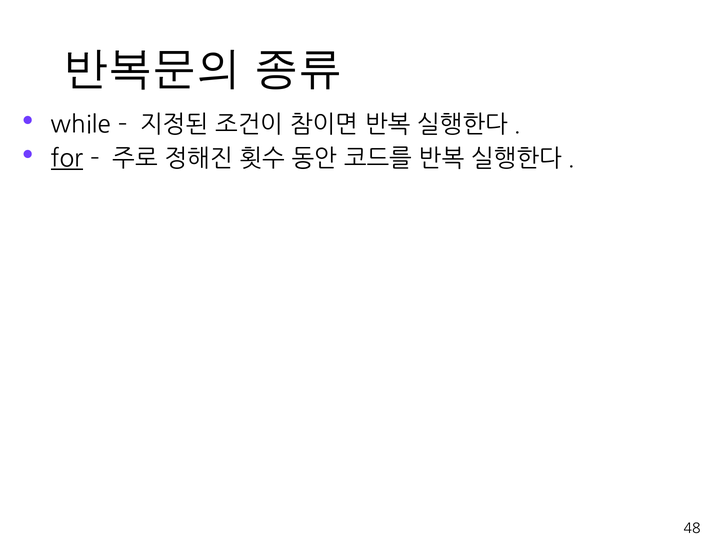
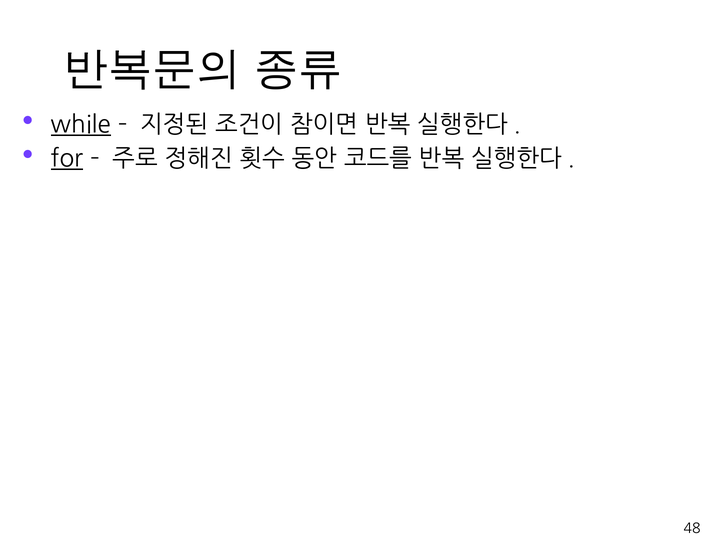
while underline: none -> present
